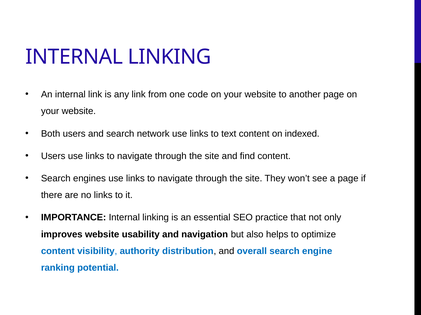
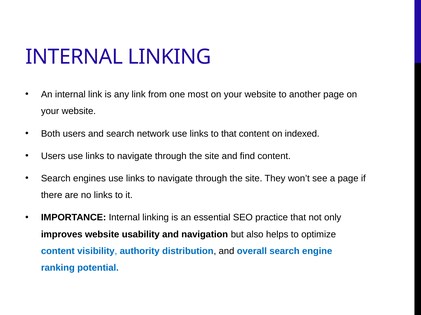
code: code -> most
to text: text -> that
